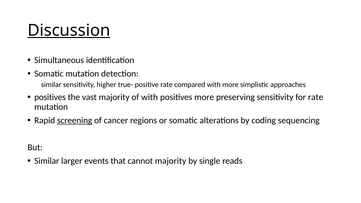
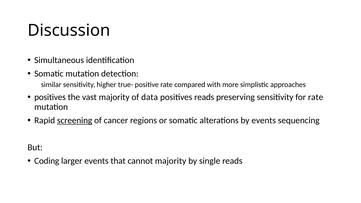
Discussion underline: present -> none
of with: with -> data
positives more: more -> reads
by coding: coding -> events
Similar at (47, 161): Similar -> Coding
